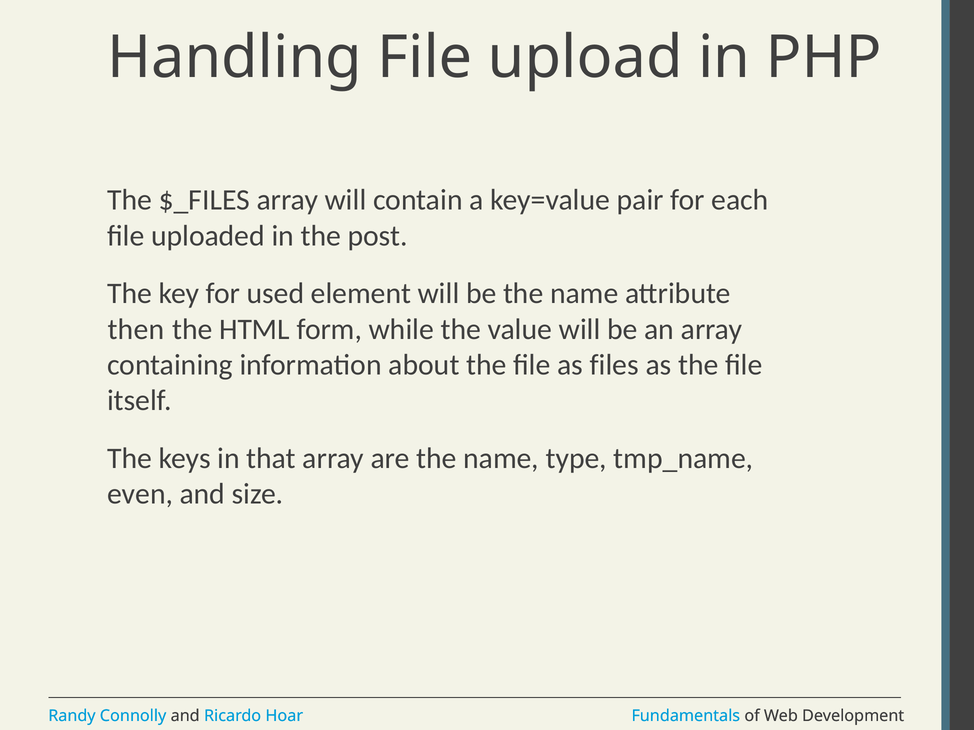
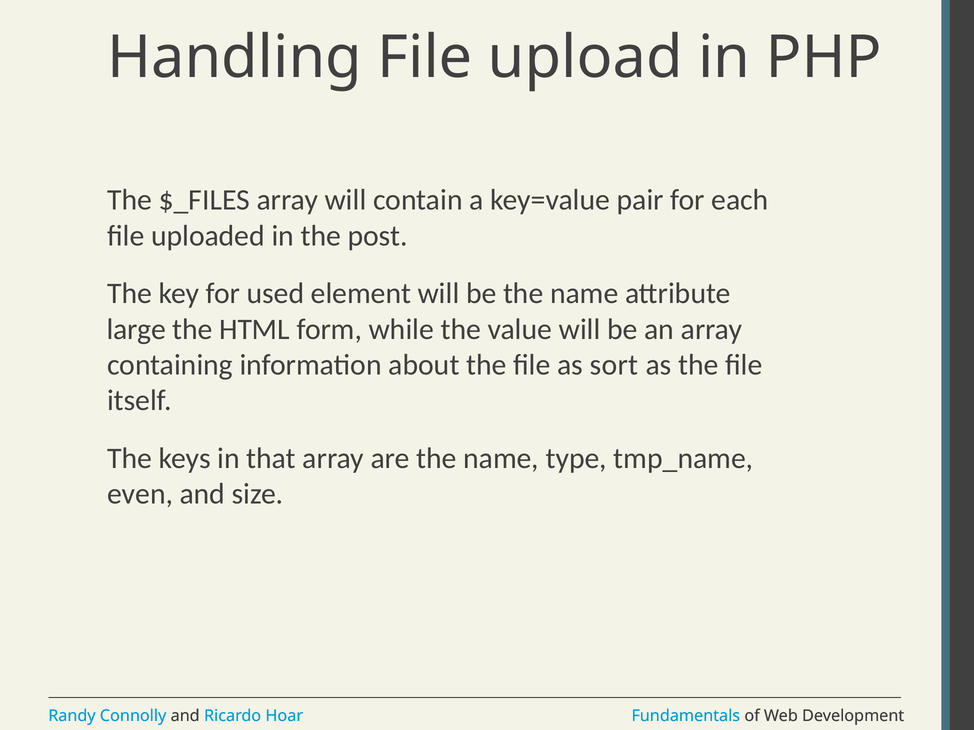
then: then -> large
files: files -> sort
